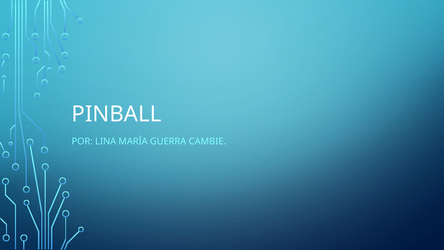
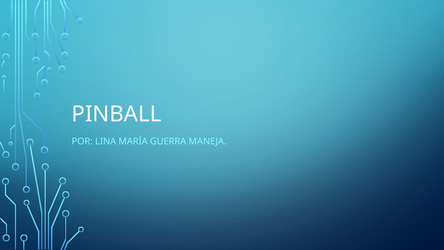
CAMBIE: CAMBIE -> MANEJA
